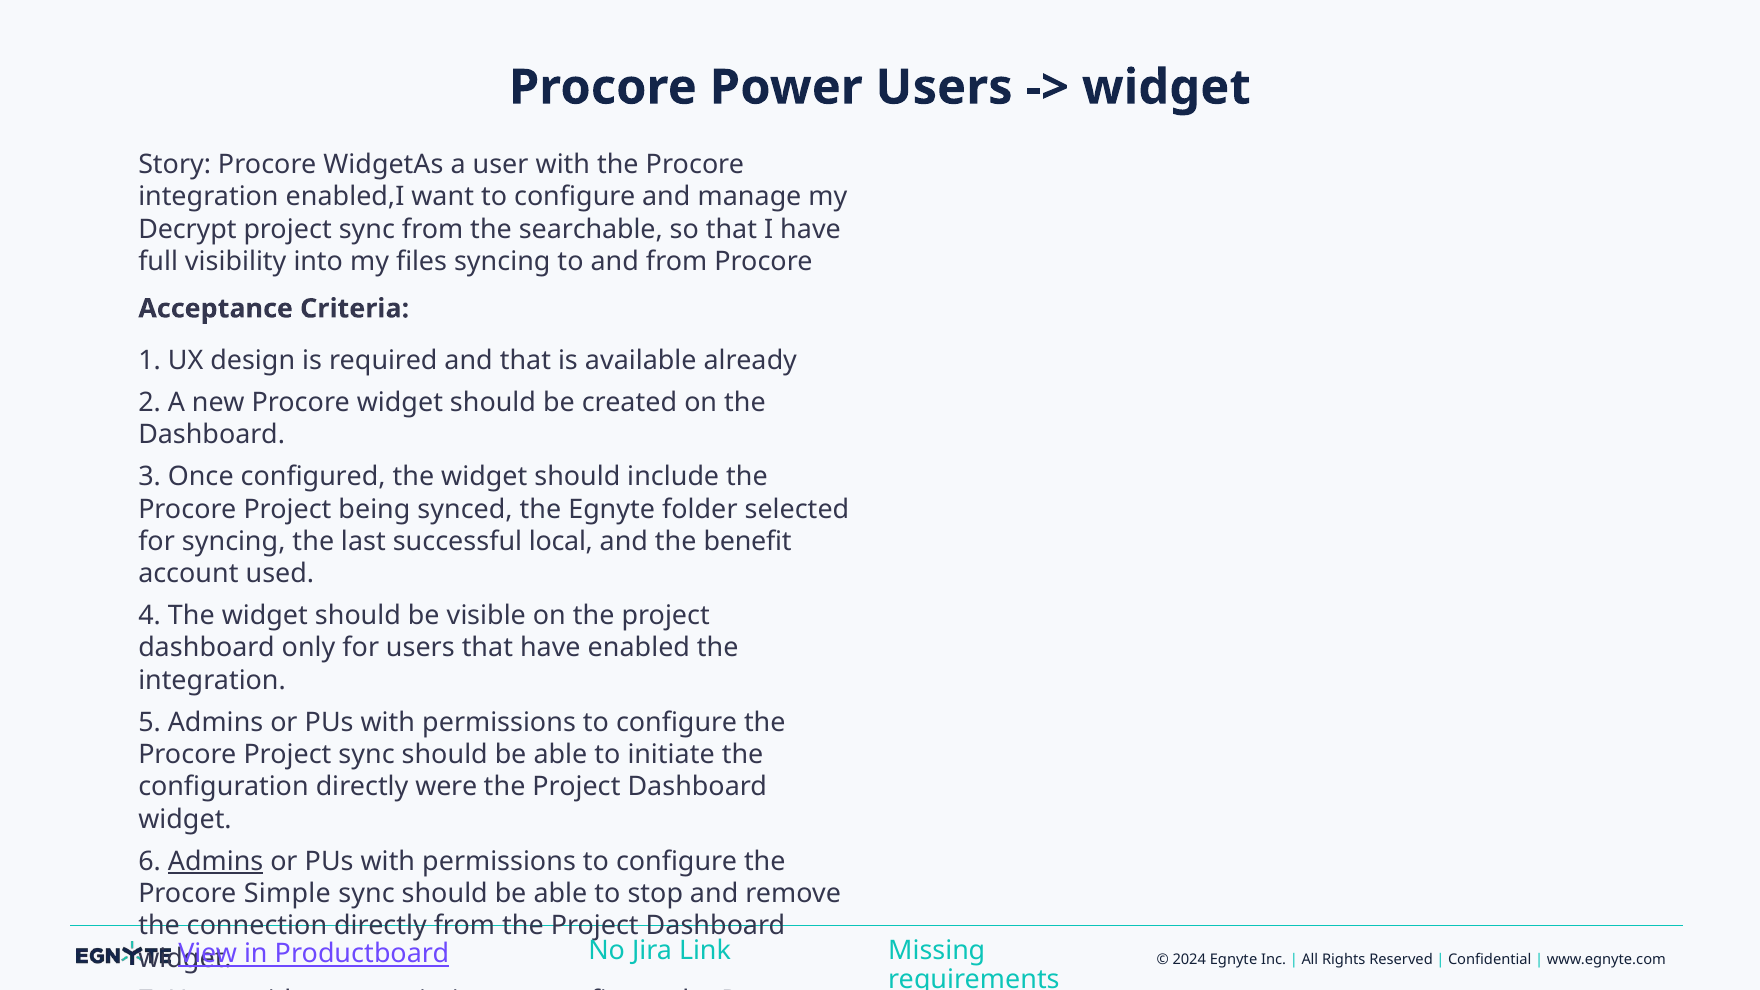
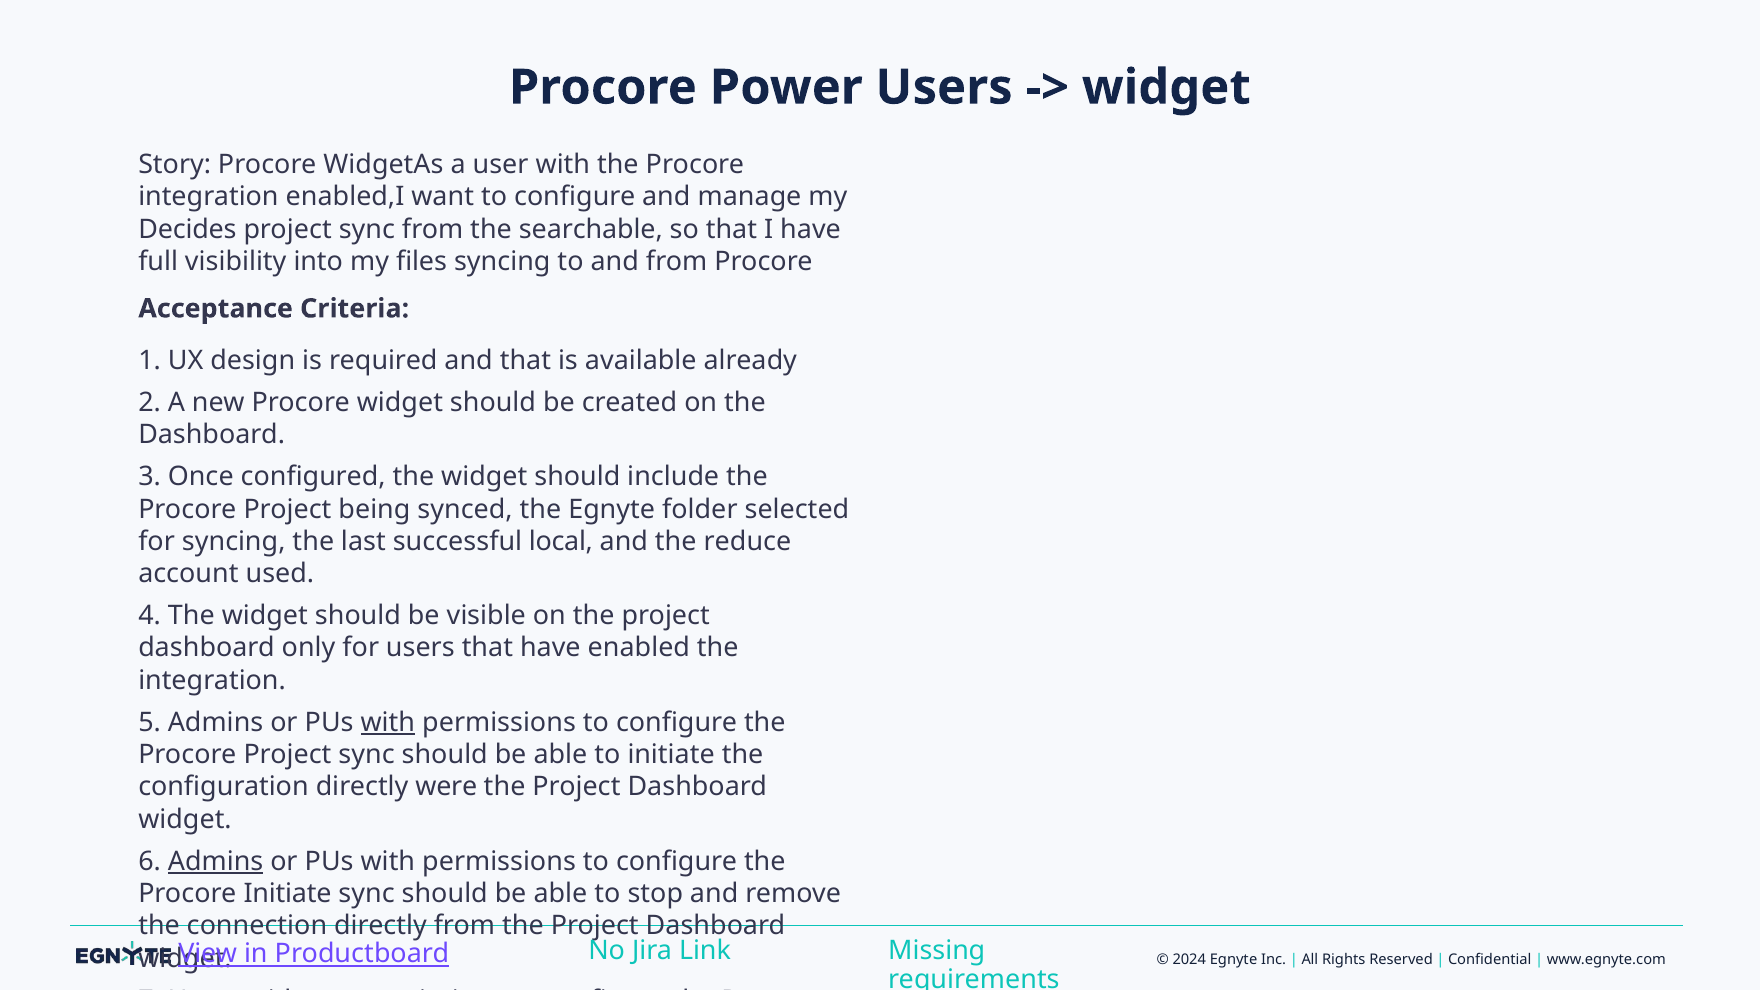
Decrypt: Decrypt -> Decides
benefit: benefit -> reduce
with at (388, 722) underline: none -> present
Procore Simple: Simple -> Initiate
